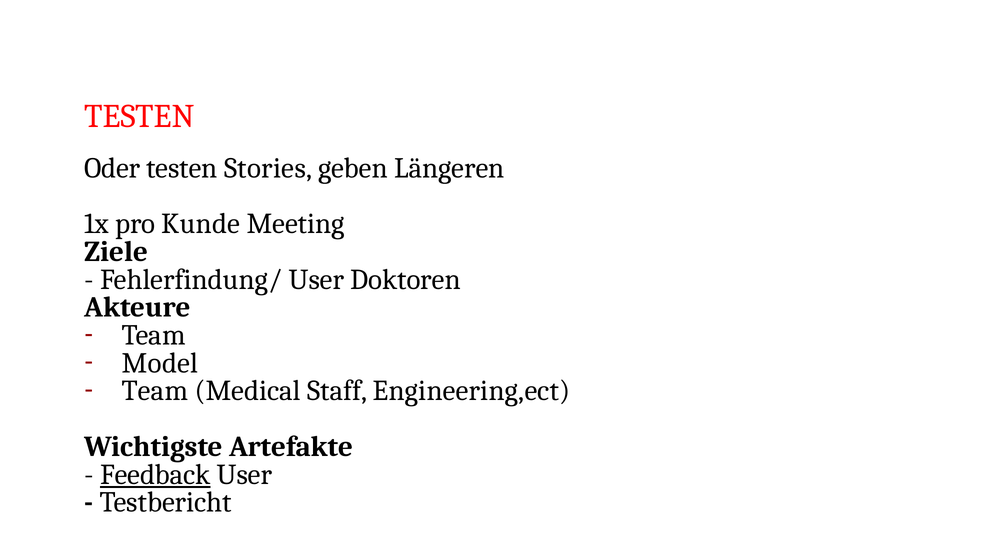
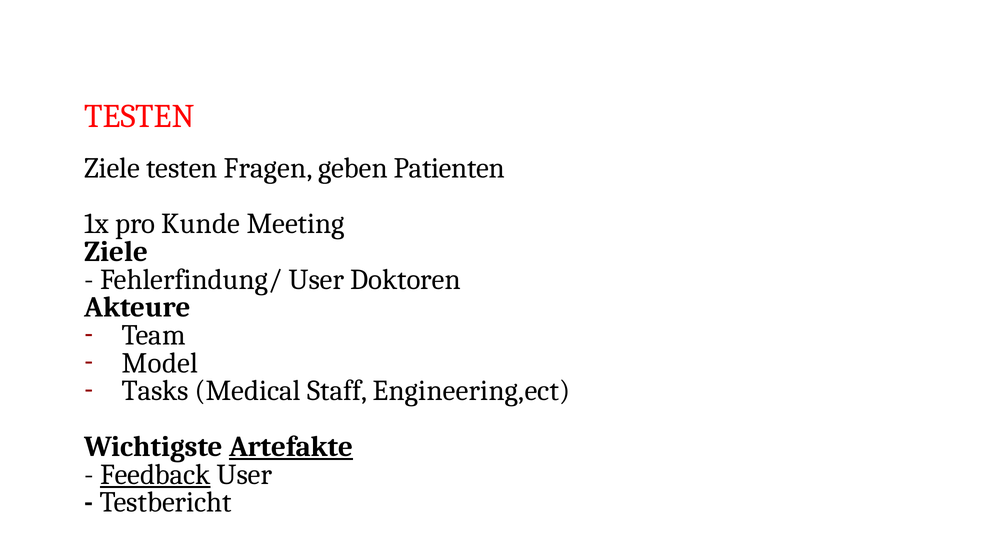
Oder at (112, 168): Oder -> Ziele
Stories: Stories -> Fragen
Längeren: Längeren -> Patienten
Team at (155, 391): Team -> Tasks
Artefakte underline: none -> present
